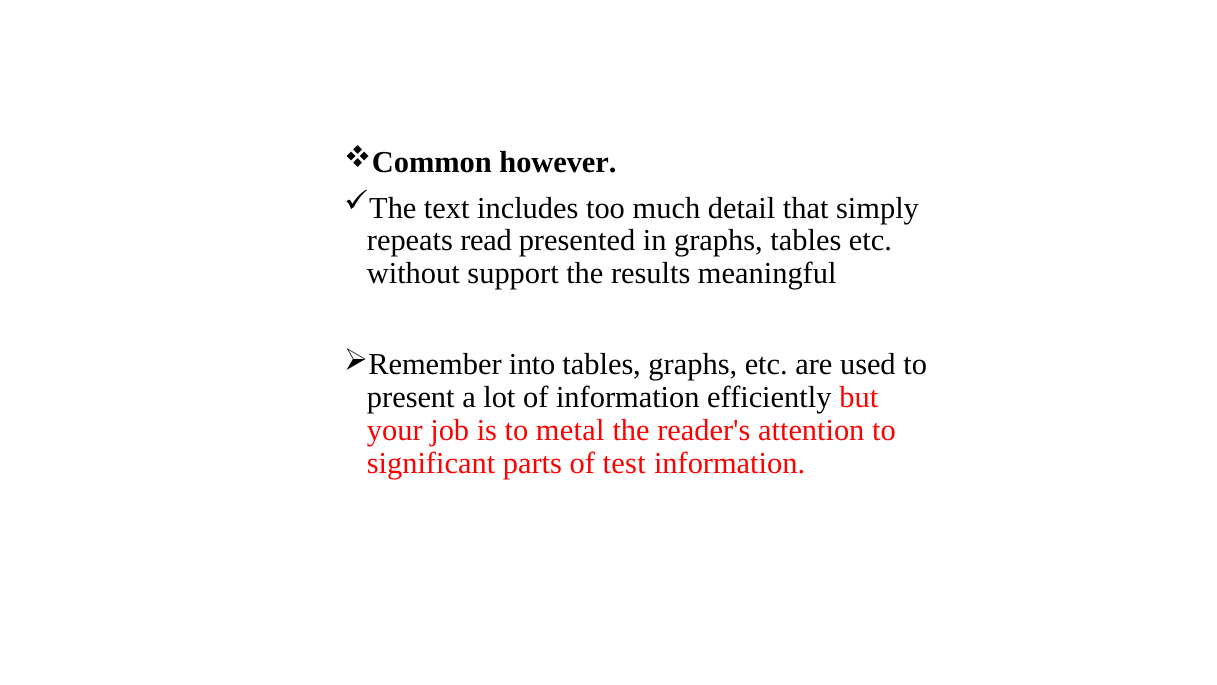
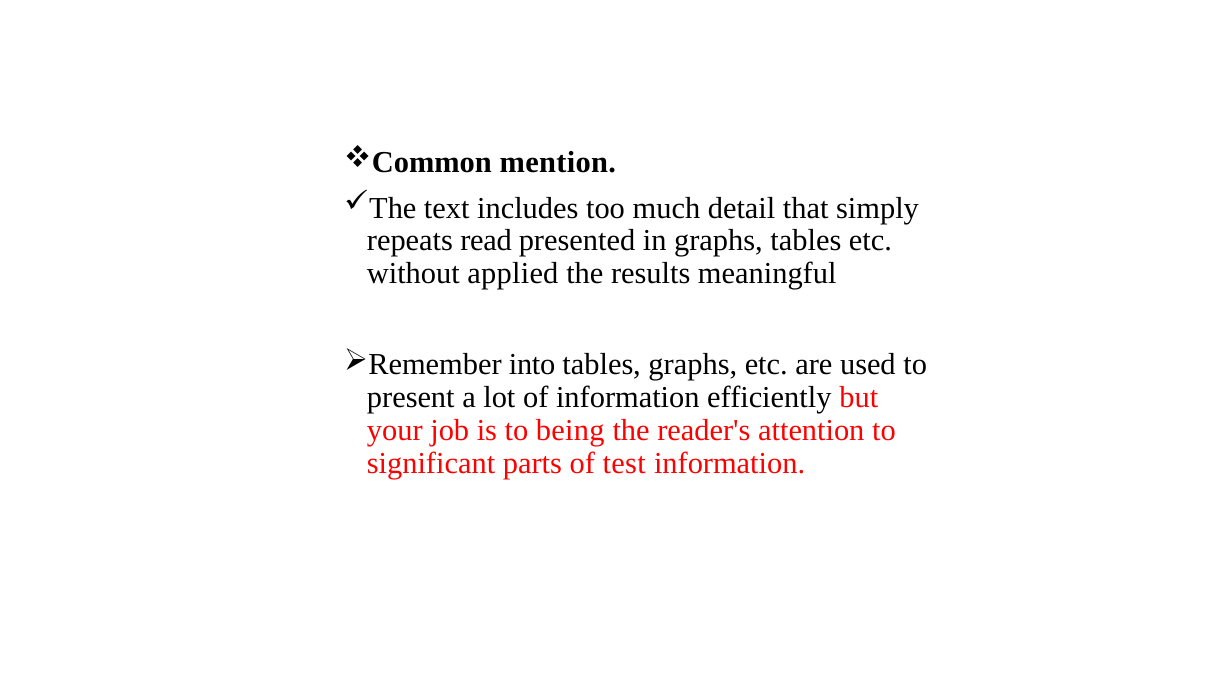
however: however -> mention
support: support -> applied
metal: metal -> being
